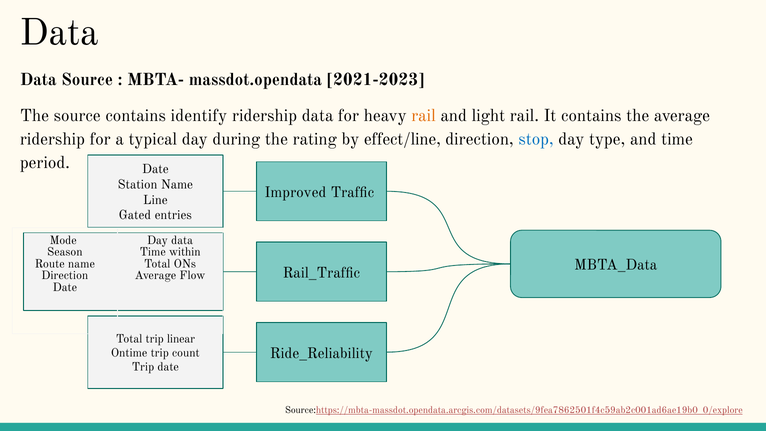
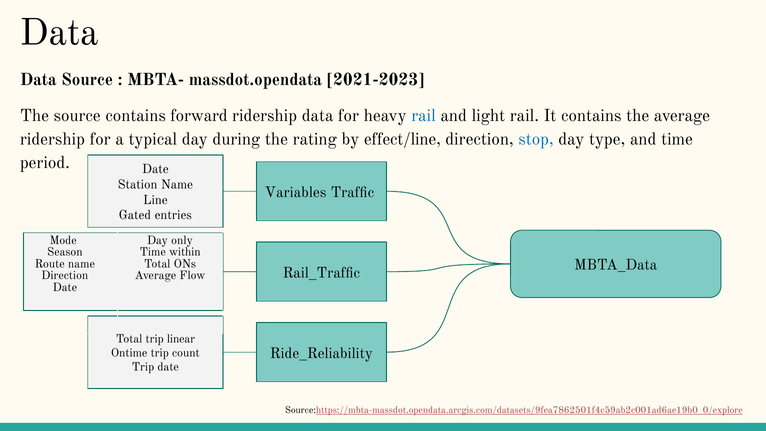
identify: identify -> forward
rail at (424, 116) colour: orange -> blue
Improved: Improved -> Variables
Day data: data -> only
